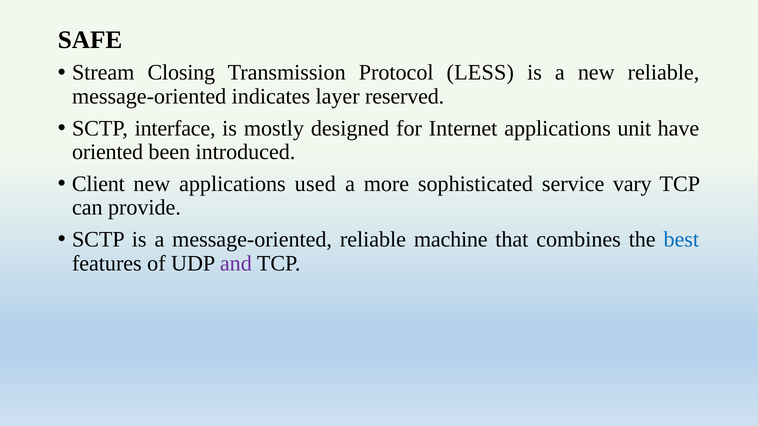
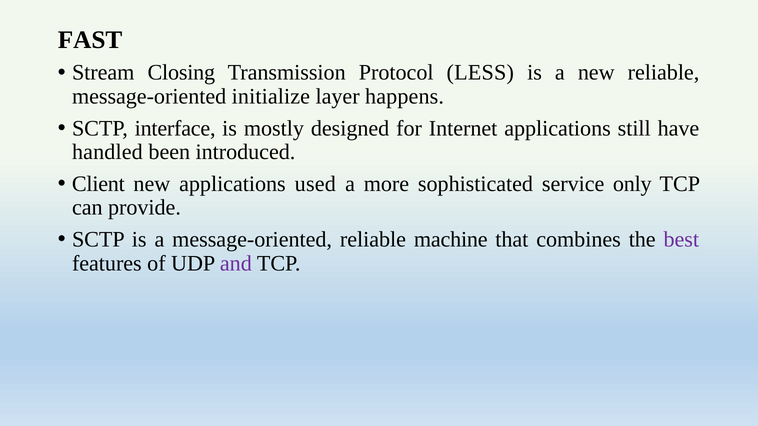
SAFE: SAFE -> FAST
indicates: indicates -> initialize
reserved: reserved -> happens
unit: unit -> still
oriented: oriented -> handled
vary: vary -> only
best colour: blue -> purple
